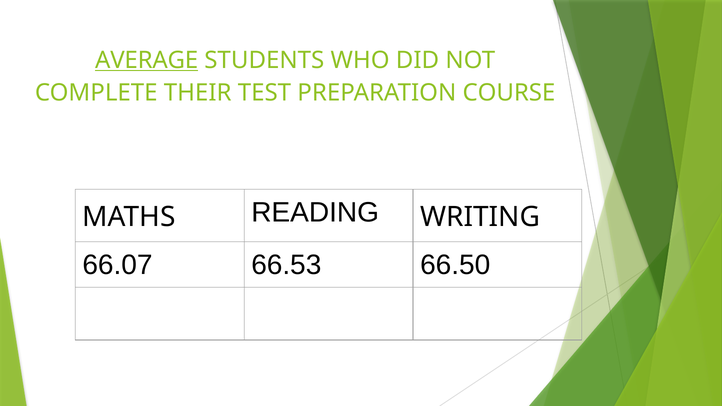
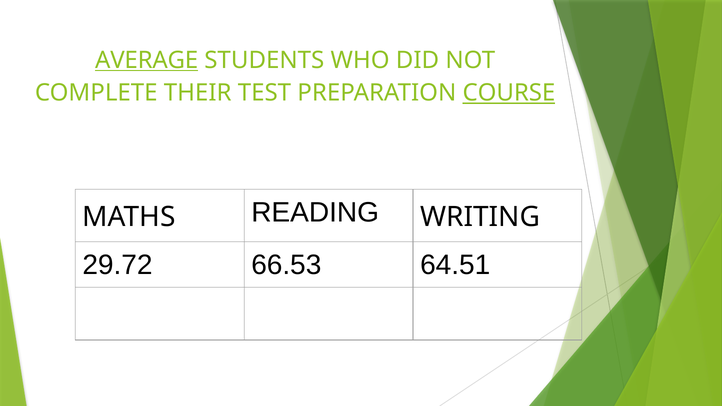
COURSE underline: none -> present
66.07: 66.07 -> 29.72
66.50: 66.50 -> 64.51
